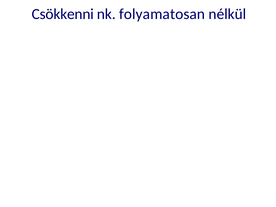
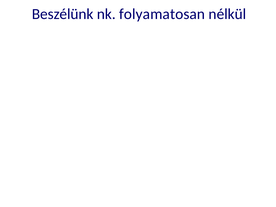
Csökkenni: Csökkenni -> Beszélünk
